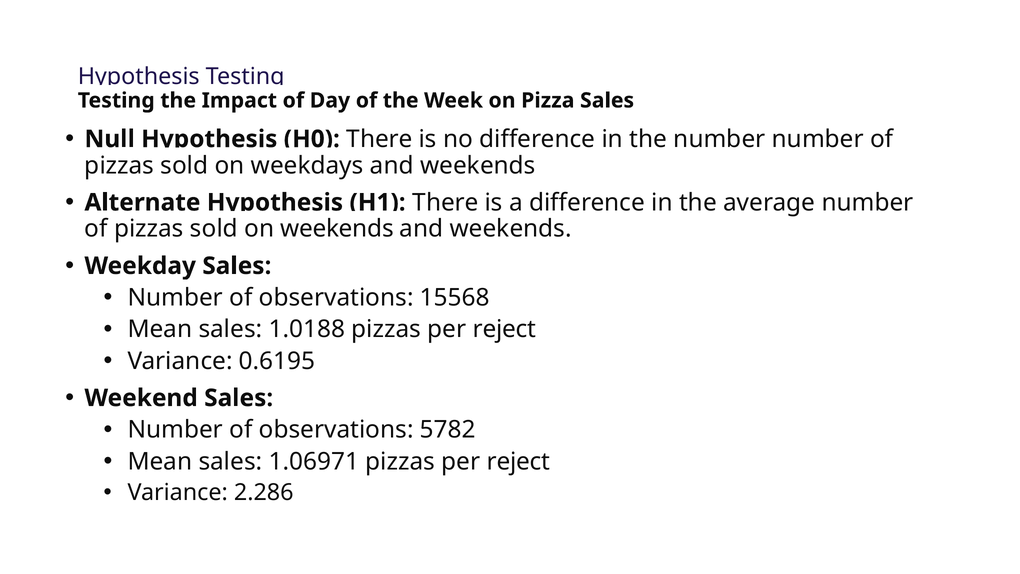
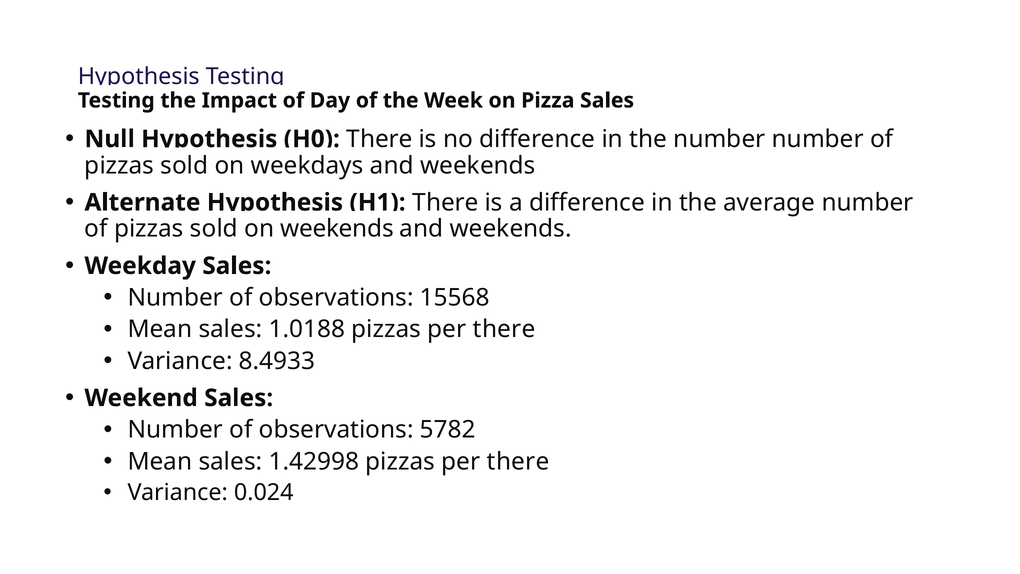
reject at (504, 329): reject -> there
0.6195: 0.6195 -> 8.4933
1.06971: 1.06971 -> 1.42998
reject at (518, 461): reject -> there
2.286: 2.286 -> 0.024
